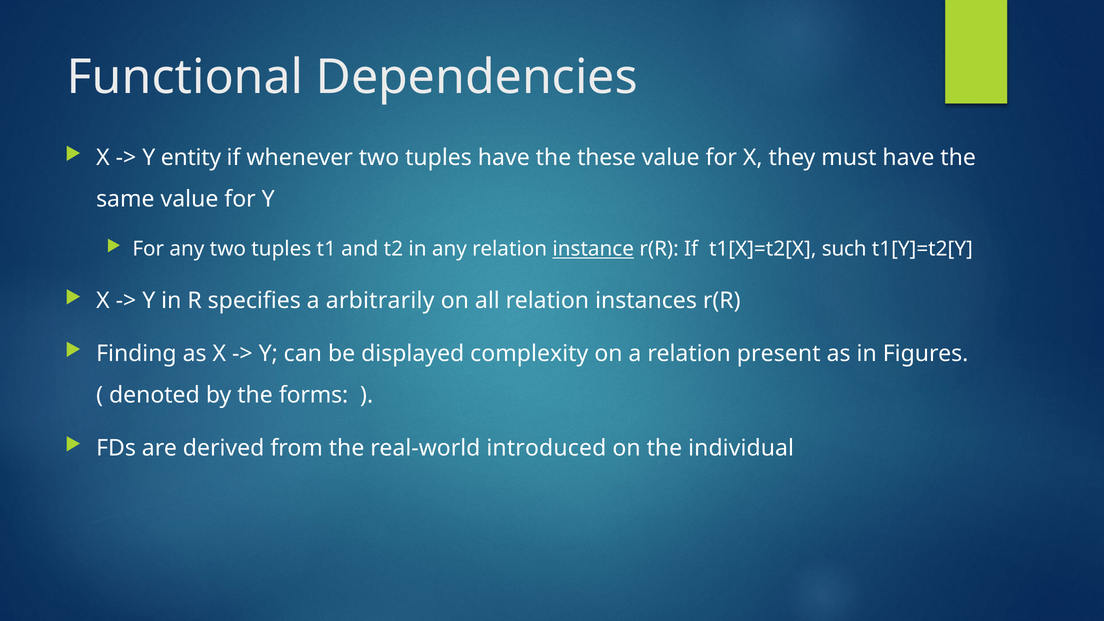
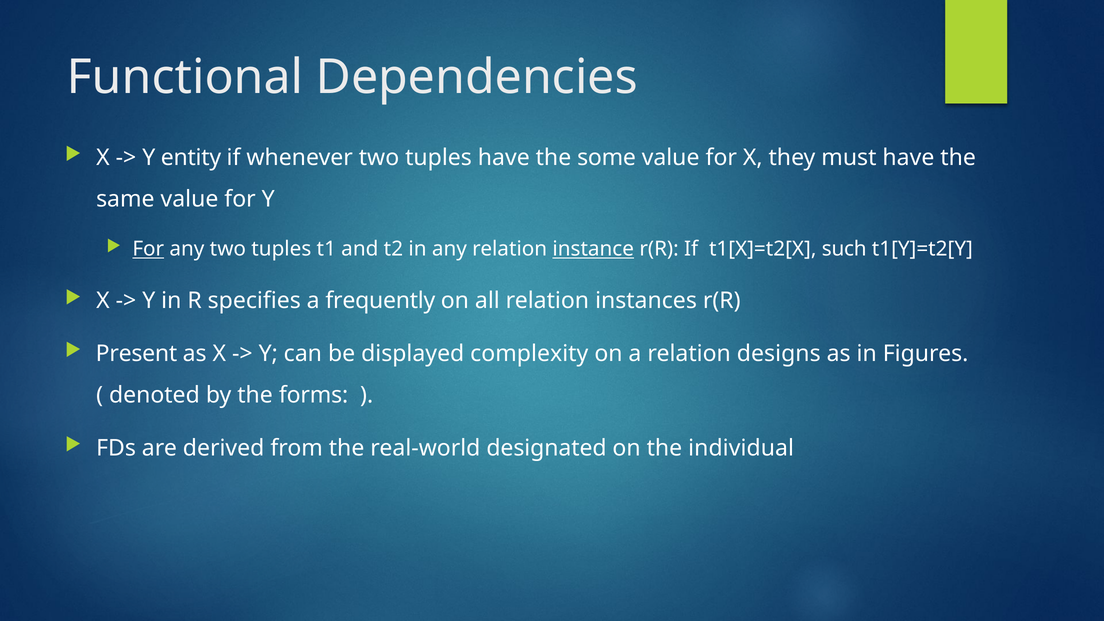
these: these -> some
For at (148, 249) underline: none -> present
arbitrarily: arbitrarily -> frequently
Finding: Finding -> Present
present: present -> designs
introduced: introduced -> designated
